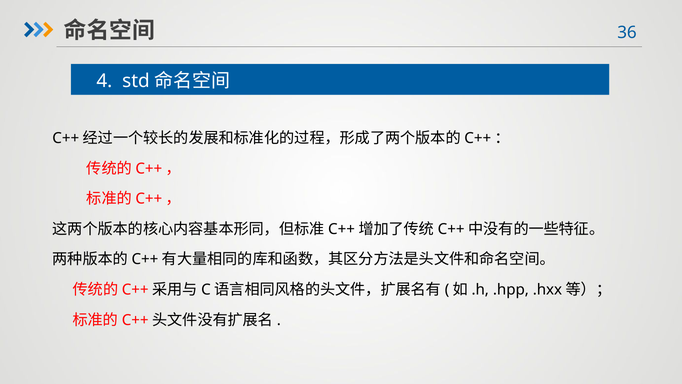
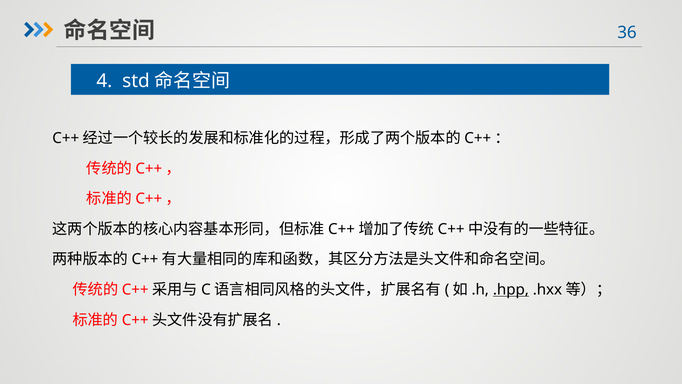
.hpp underline: none -> present
